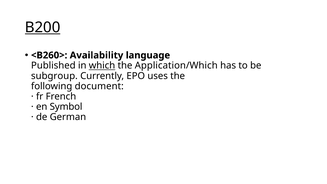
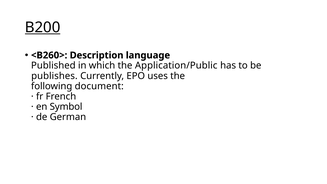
Availability: Availability -> Description
which underline: present -> none
Application/Which: Application/Which -> Application/Public
subgroup: subgroup -> publishes
